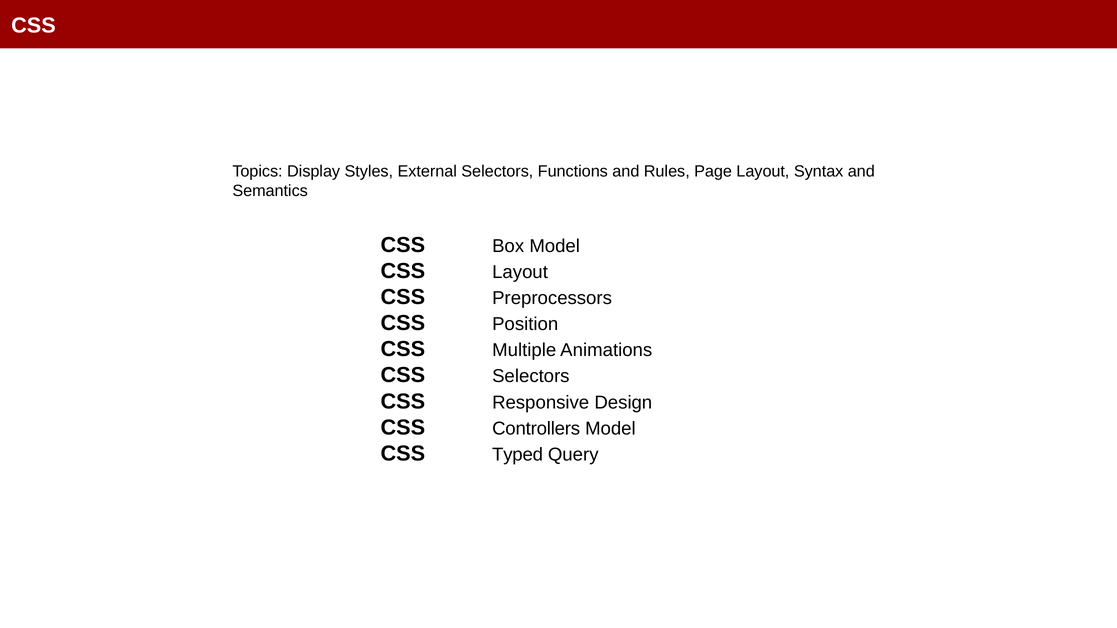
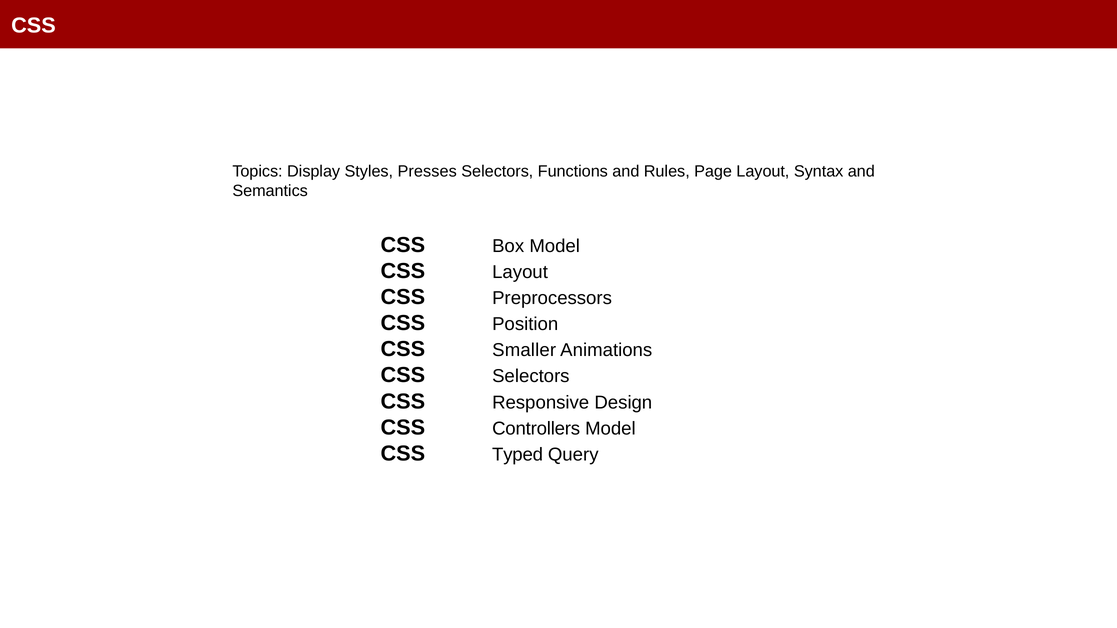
External: External -> Presses
Multiple: Multiple -> Smaller
